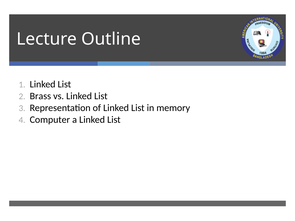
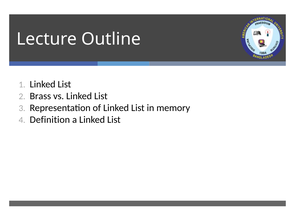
Computer: Computer -> Definition
